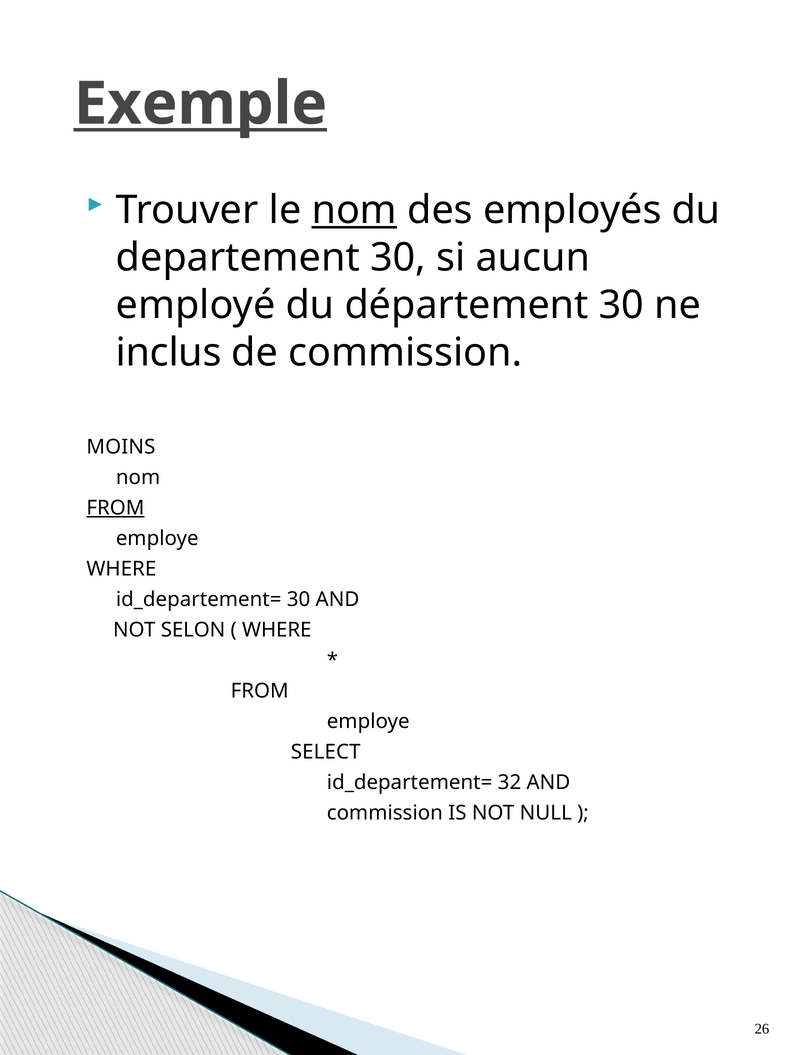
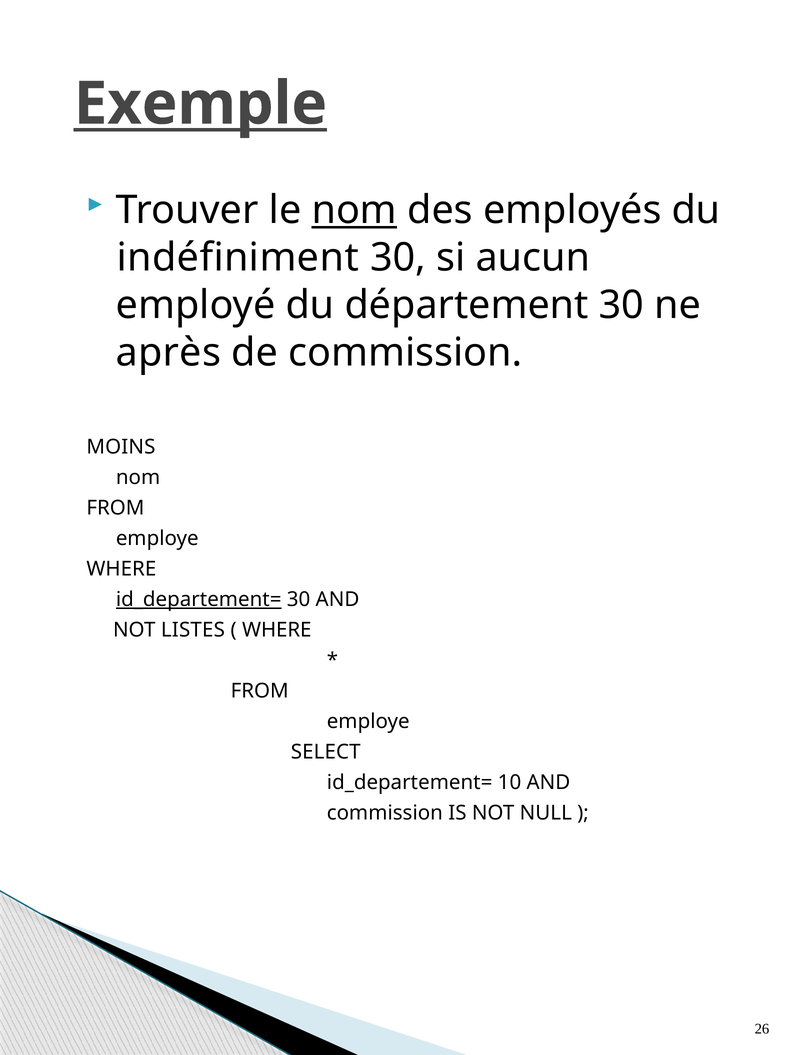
departement: departement -> indéfiniment
inclus: inclus -> après
FROM at (115, 508) underline: present -> none
id_departement= at (199, 599) underline: none -> present
SELON: SELON -> LISTES
32: 32 -> 10
